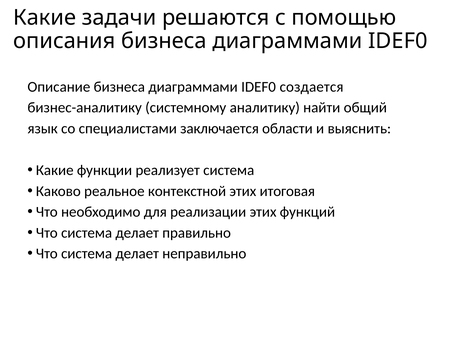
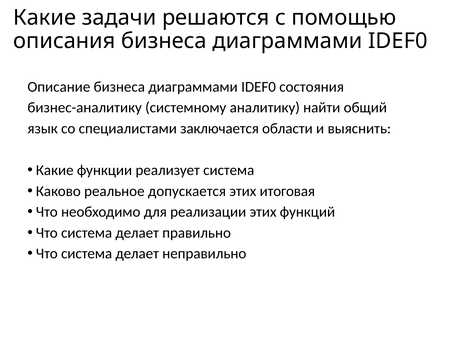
создается: создается -> состояния
контекстной: контекстной -> допускается
